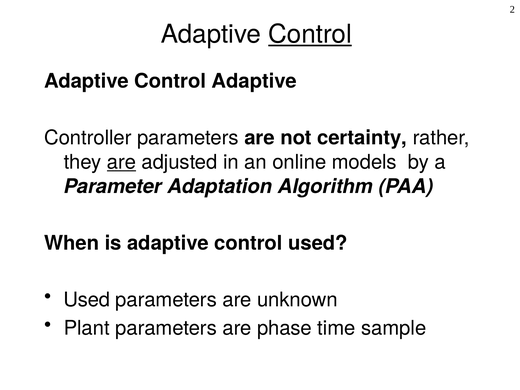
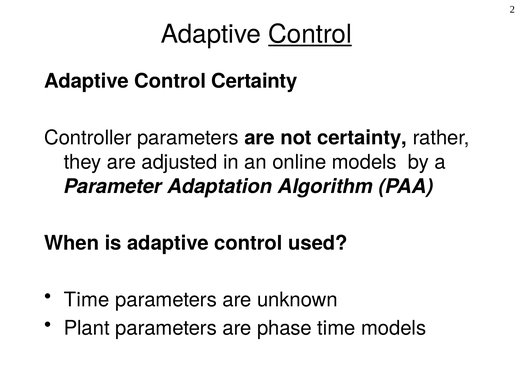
Adaptive at (254, 81): Adaptive -> Certainty
are at (121, 162) underline: present -> none
Used at (87, 300): Used -> Time
time sample: sample -> models
